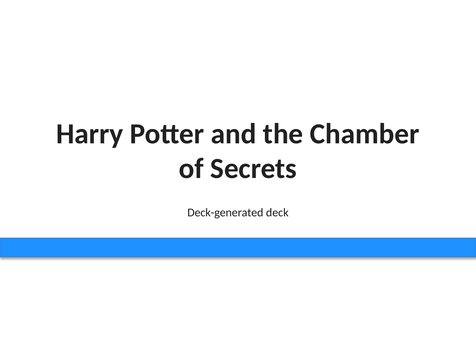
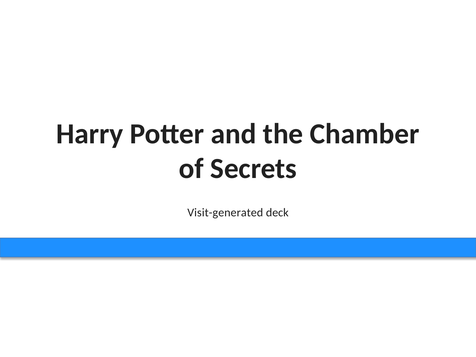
Deck-generated: Deck-generated -> Visit-generated
